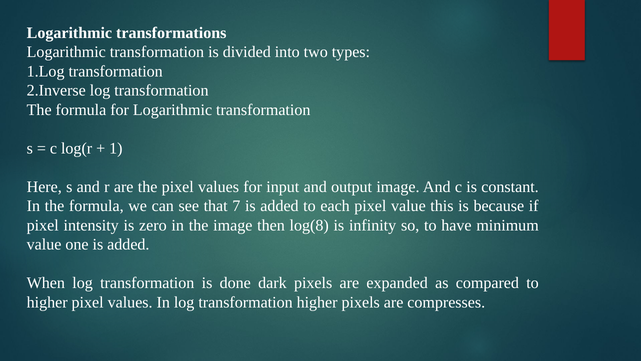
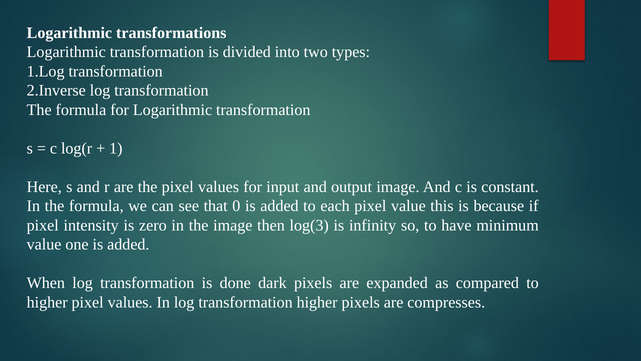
7: 7 -> 0
log(8: log(8 -> log(3
